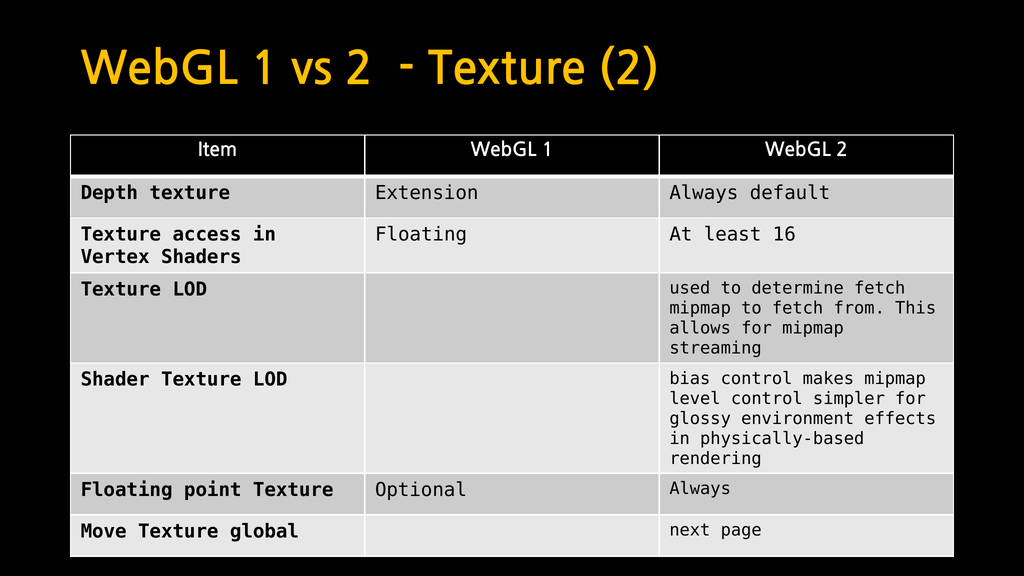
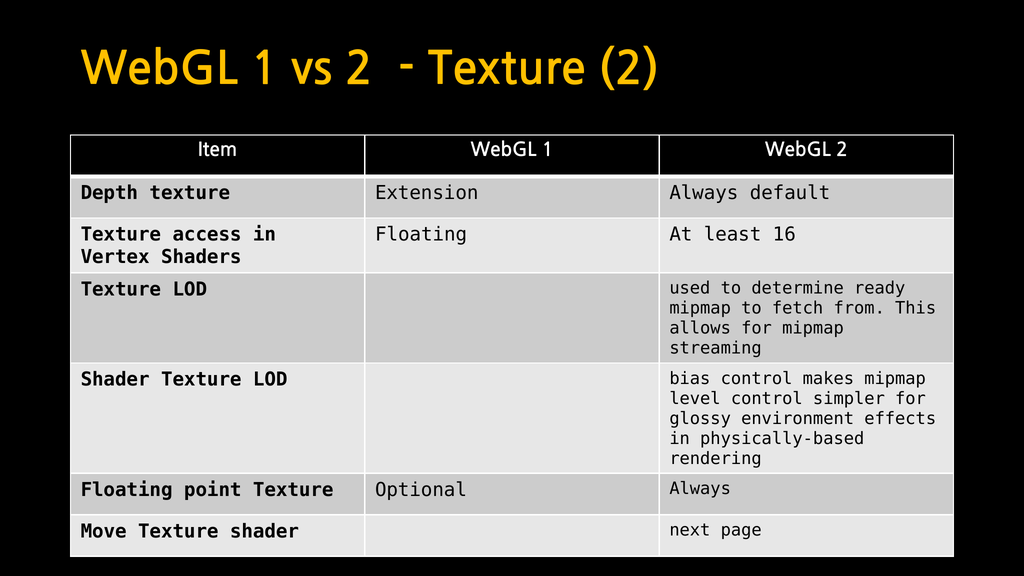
determine fetch: fetch -> ready
Texture global: global -> shader
